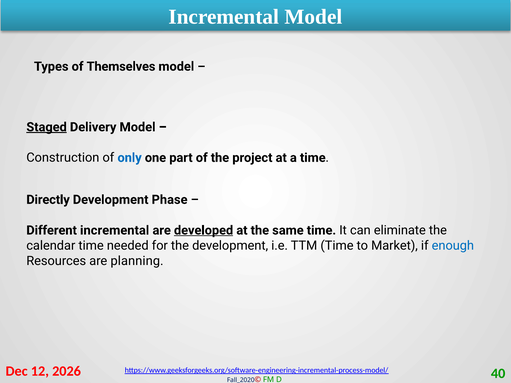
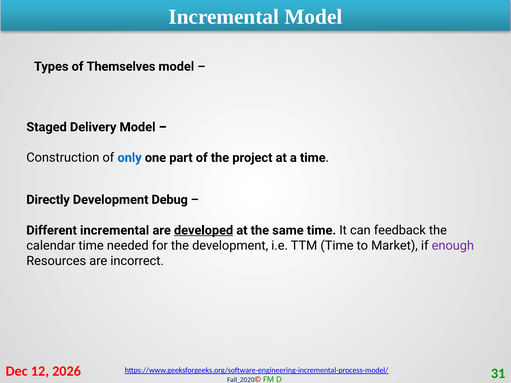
Staged underline: present -> none
Phase: Phase -> Debug
eliminate: eliminate -> feedback
enough colour: blue -> purple
planning: planning -> incorrect
40: 40 -> 31
